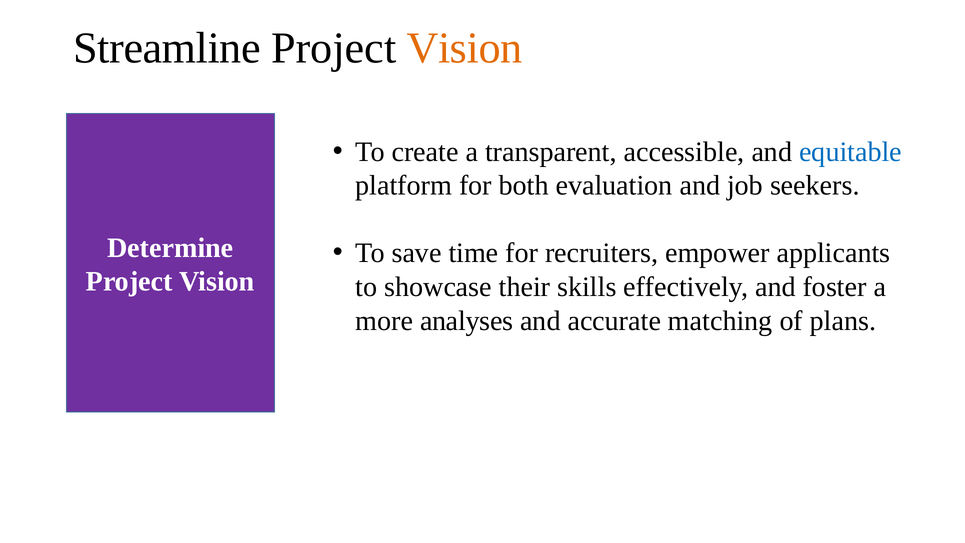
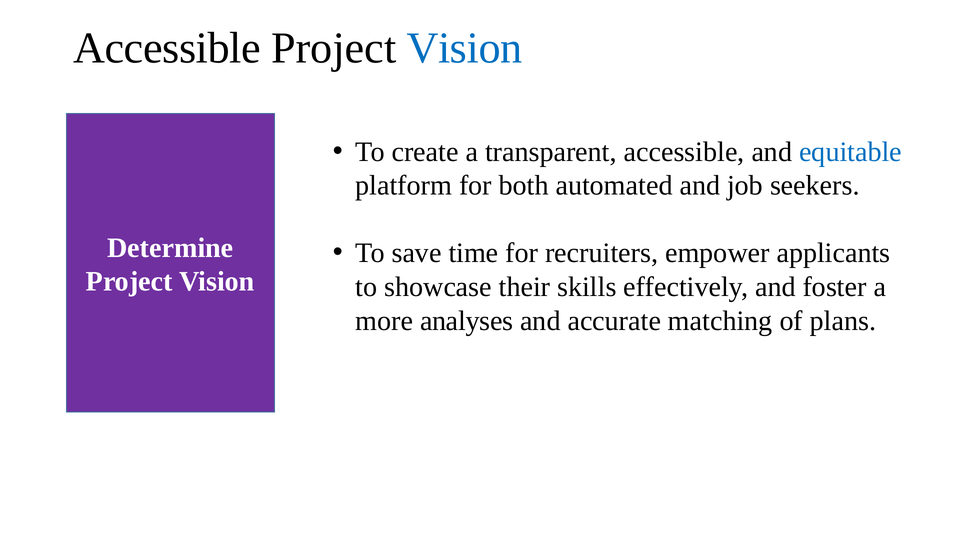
Streamline at (167, 48): Streamline -> Accessible
Vision at (464, 48) colour: orange -> blue
evaluation: evaluation -> automated
